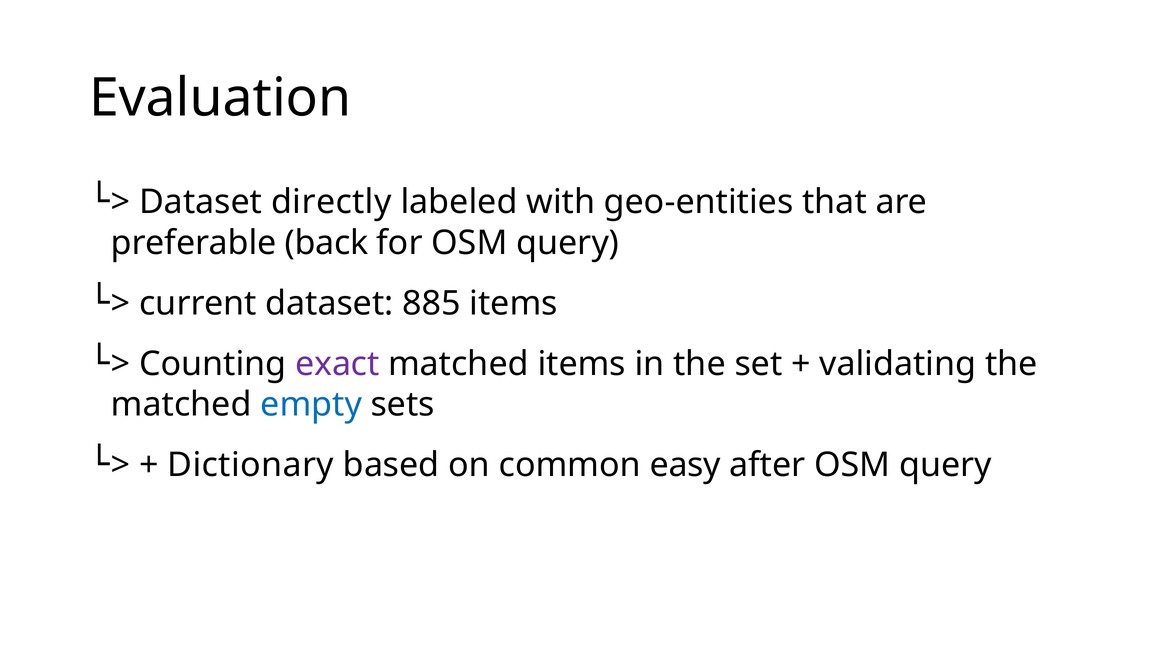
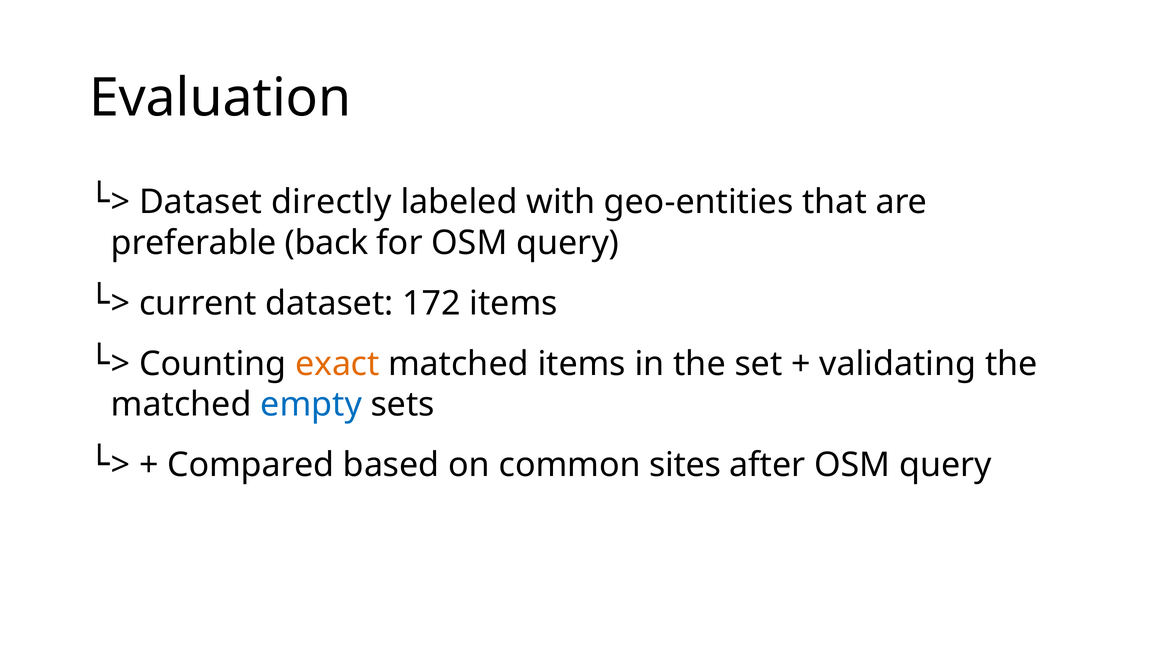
885: 885 -> 172
exact colour: purple -> orange
Dictionary: Dictionary -> Compared
easy: easy -> sites
